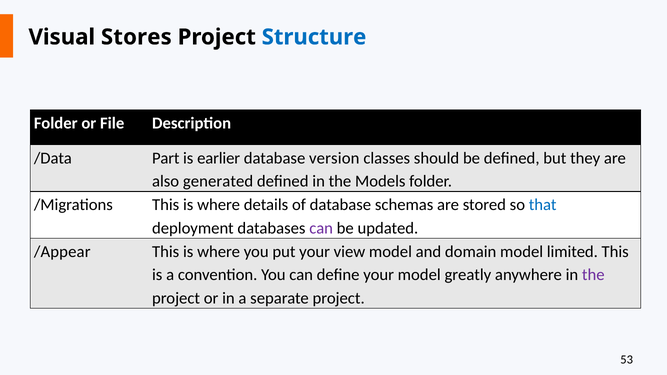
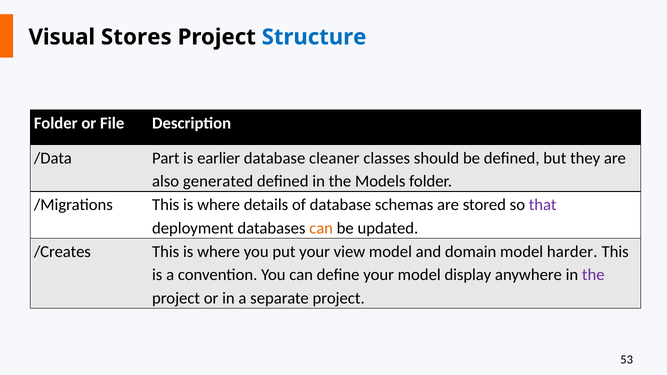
version: version -> cleaner
that colour: blue -> purple
can at (321, 228) colour: purple -> orange
/Appear: /Appear -> /Creates
limited: limited -> harder
greatly: greatly -> display
